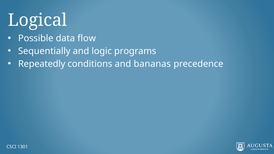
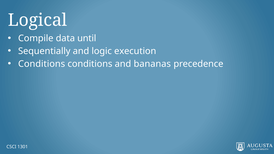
Possible: Possible -> Compile
flow: flow -> until
programs: programs -> execution
Repeatedly at (42, 64): Repeatedly -> Conditions
